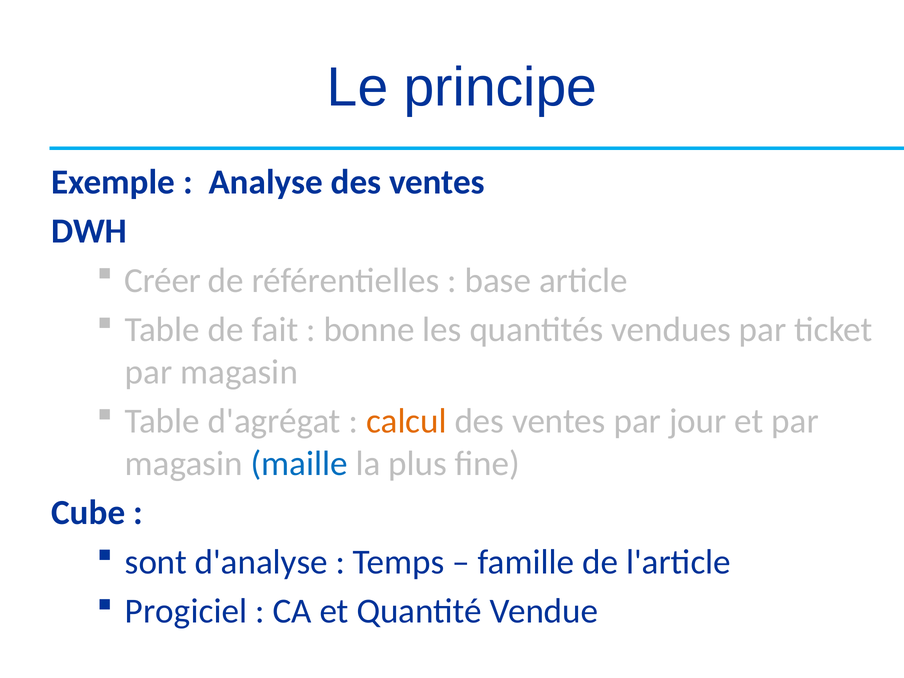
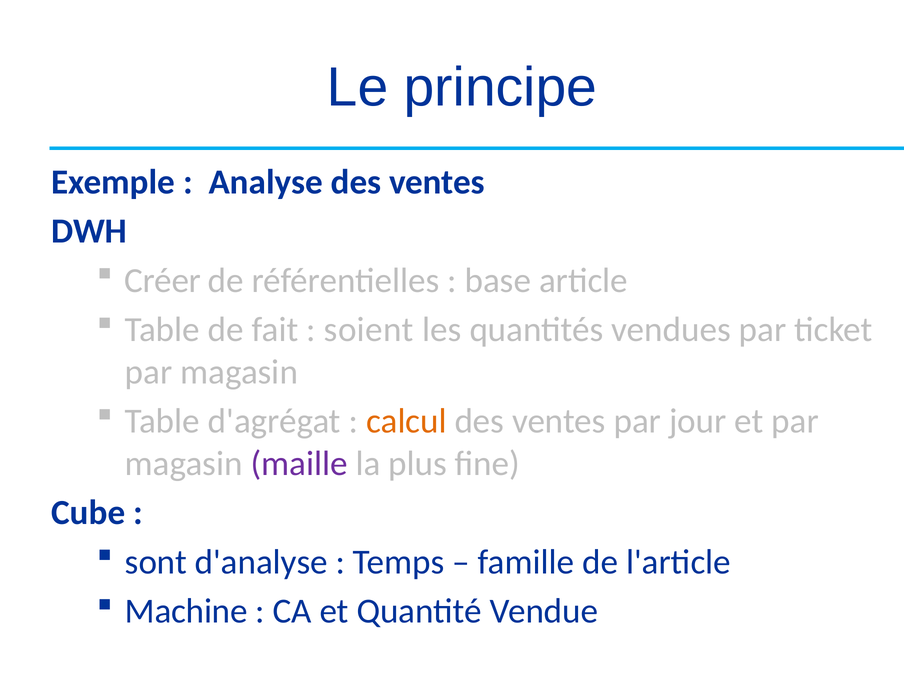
bonne: bonne -> soient
maille colour: blue -> purple
Progiciel: Progiciel -> Machine
